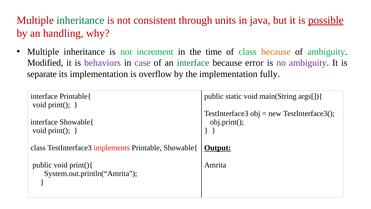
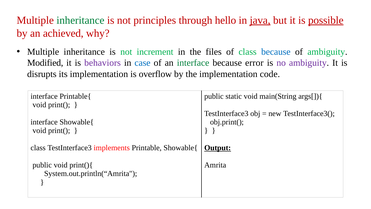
consistent: consistent -> principles
units: units -> hello
java underline: none -> present
handling: handling -> achieved
time: time -> files
because at (276, 52) colour: orange -> blue
case colour: purple -> blue
separate: separate -> disrupts
fully: fully -> code
